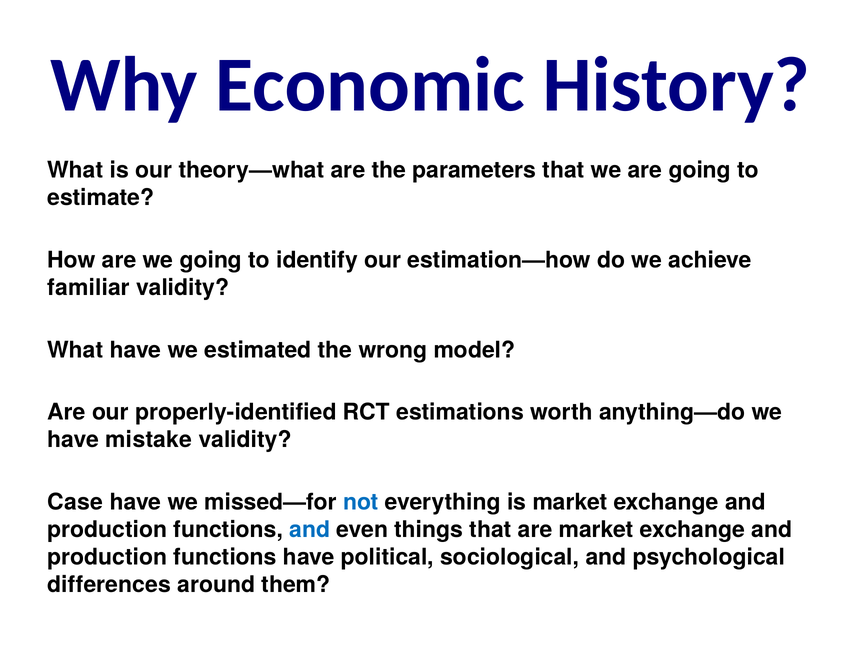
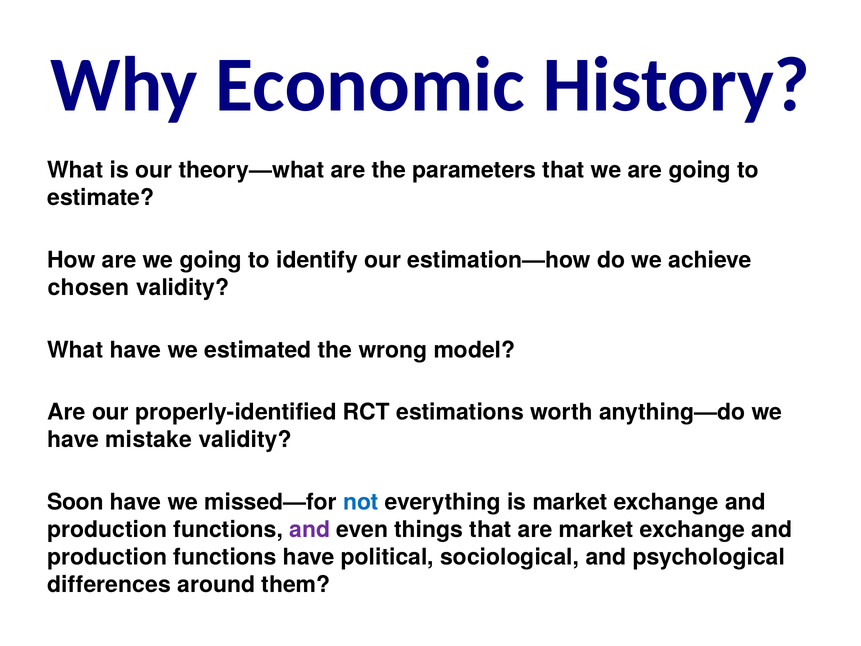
familiar: familiar -> chosen
Case: Case -> Soon
and at (310, 529) colour: blue -> purple
